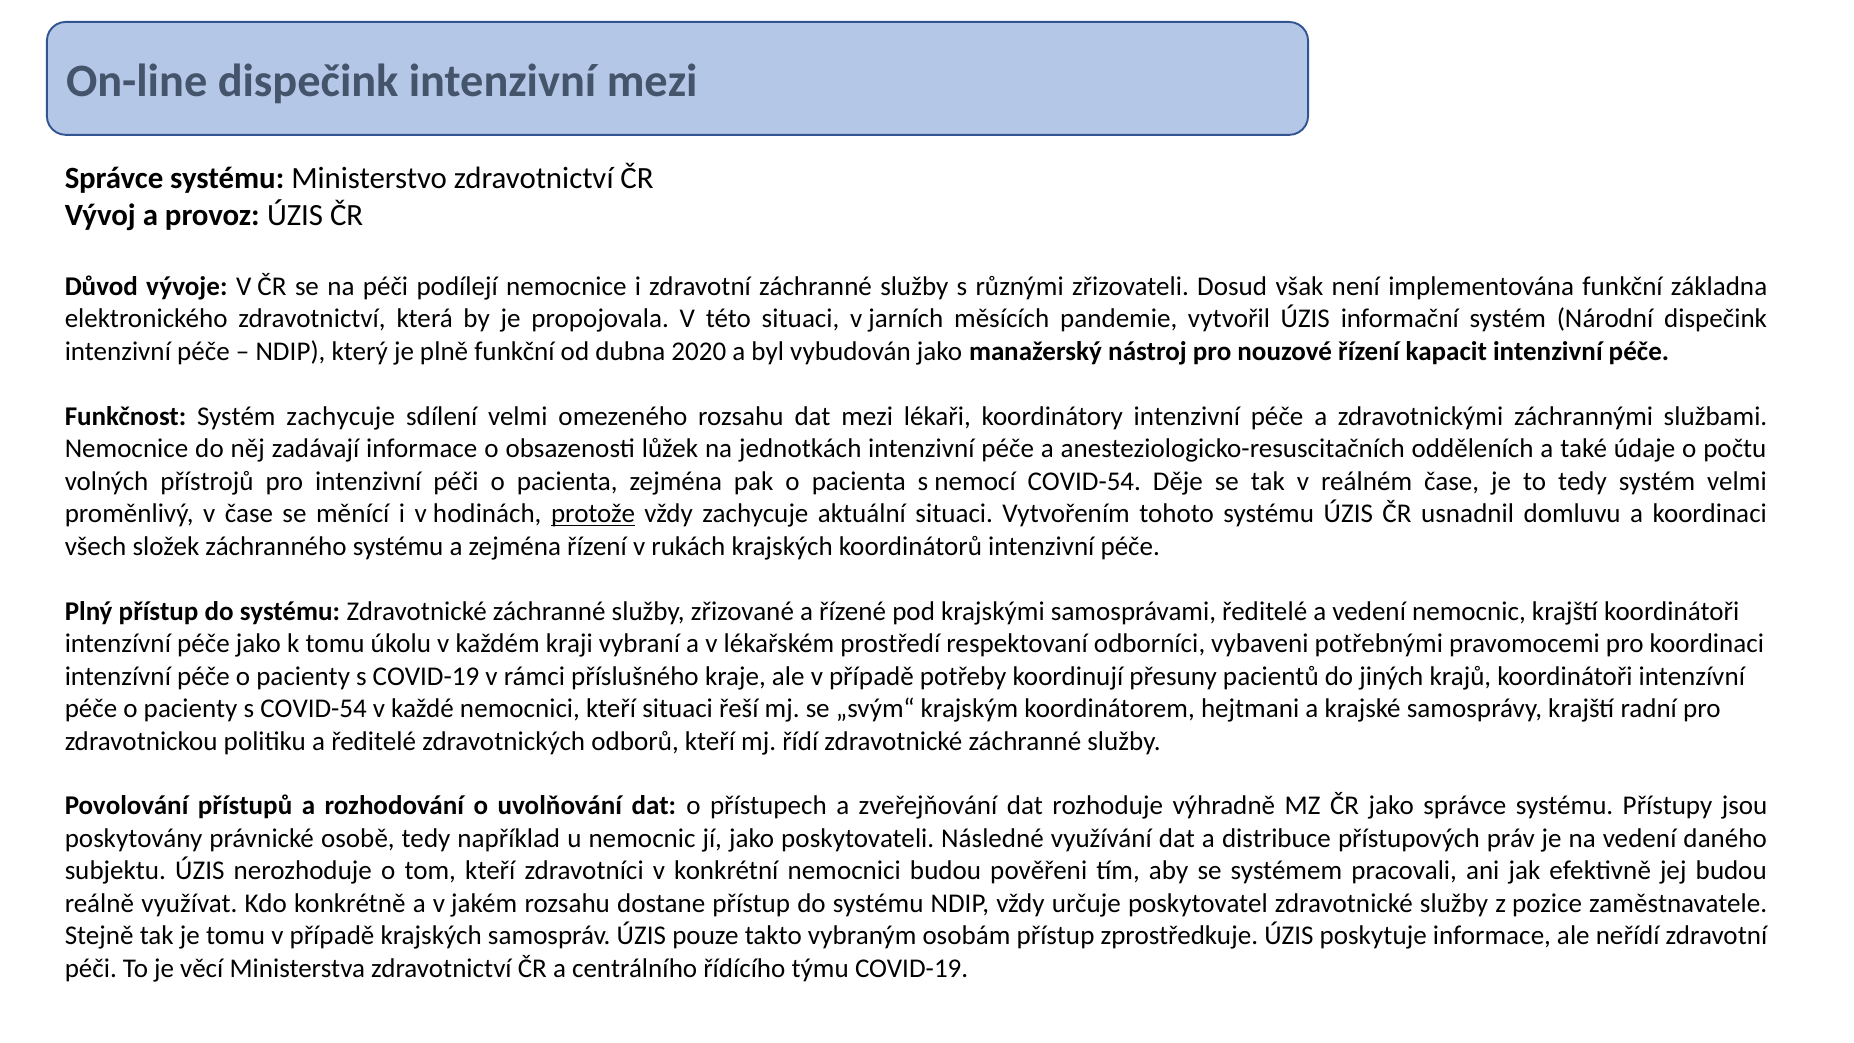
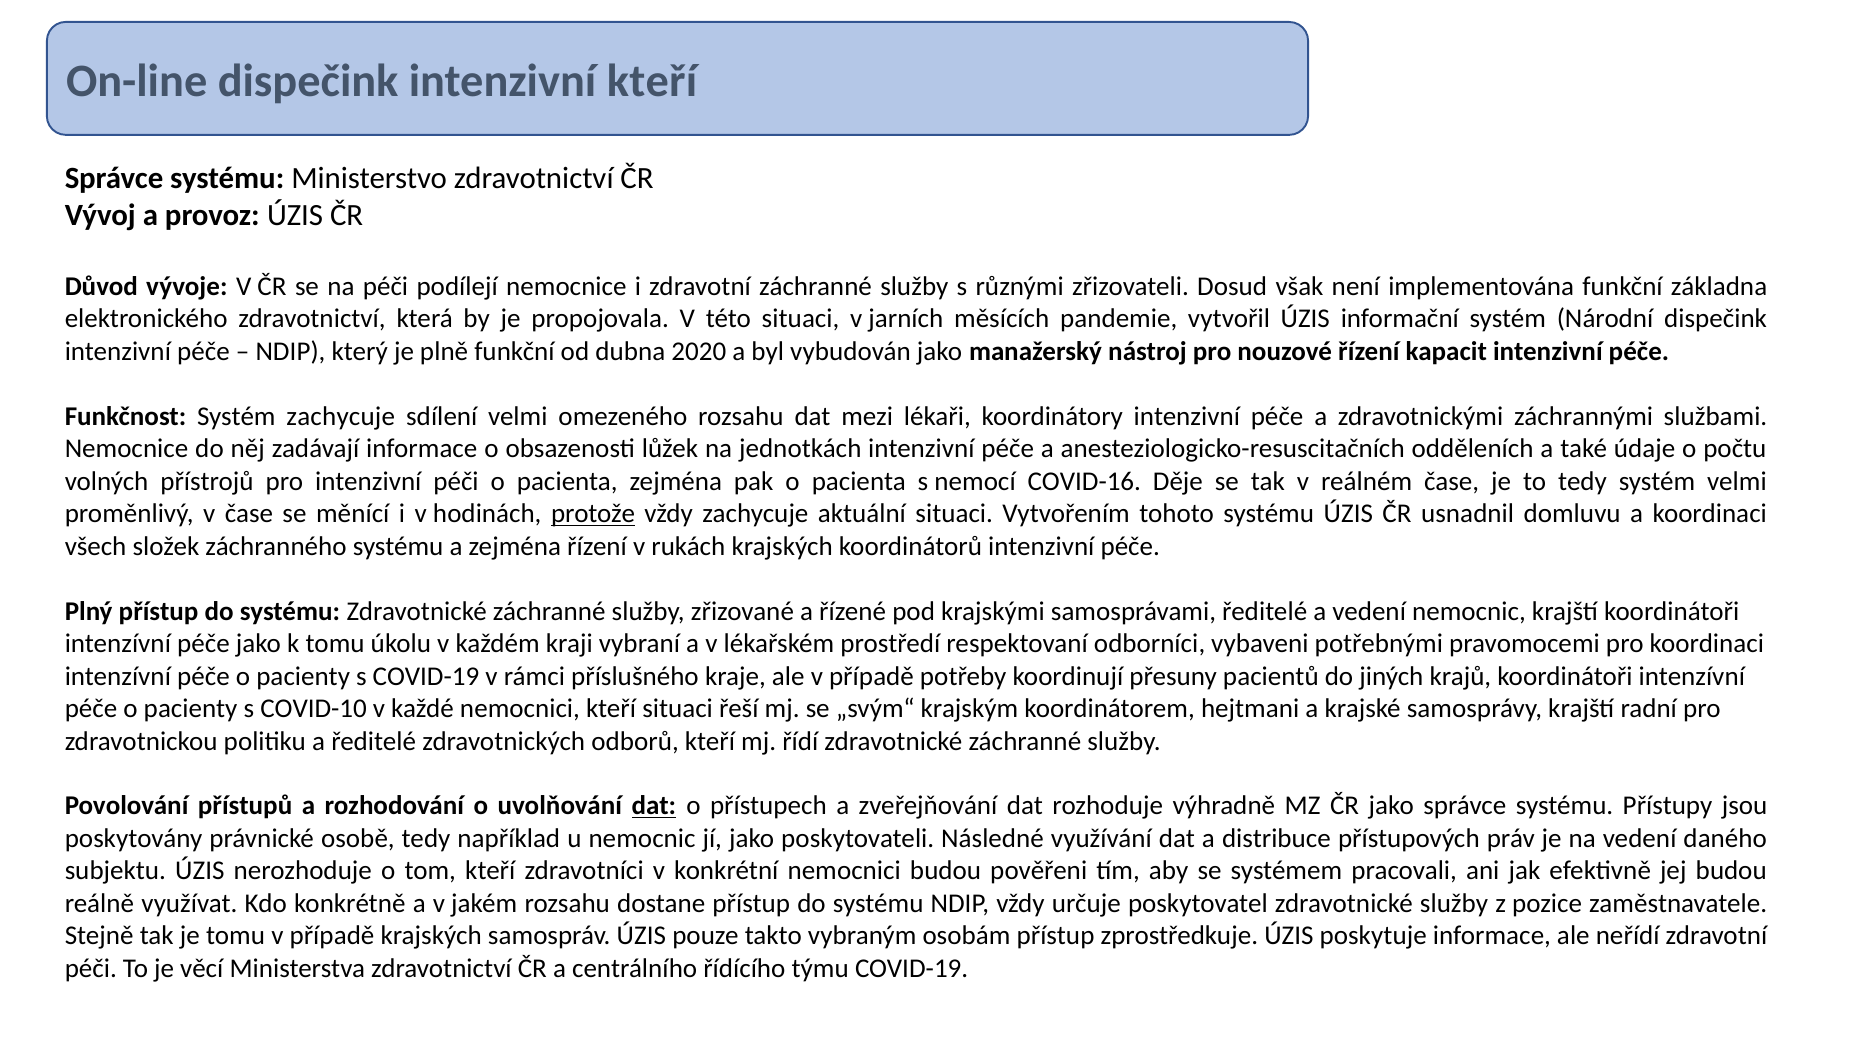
intenzivní mezi: mezi -> kteří
nemocí COVID-54: COVID-54 -> COVID-16
s COVID-54: COVID-54 -> COVID-10
dat at (654, 806) underline: none -> present
